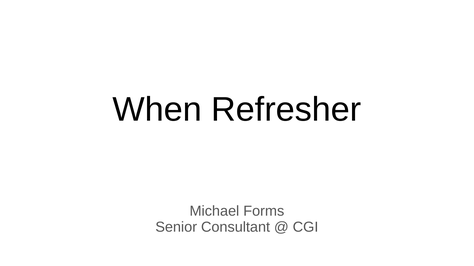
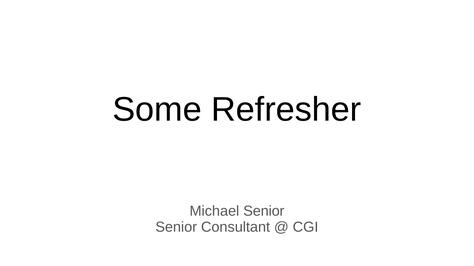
When: When -> Some
Michael Forms: Forms -> Senior
